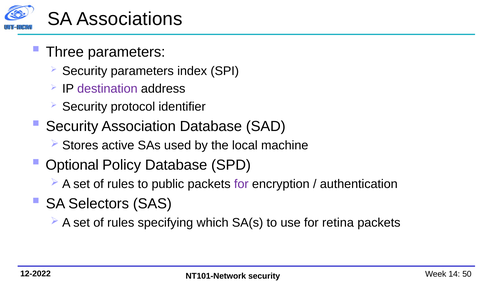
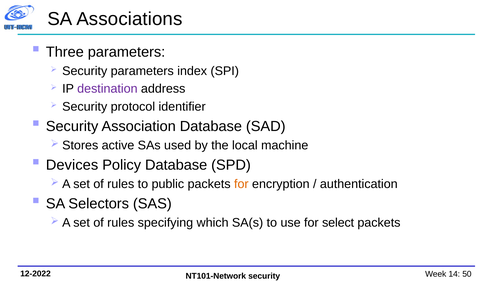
Optional: Optional -> Devices
for at (241, 184) colour: purple -> orange
retina: retina -> select
